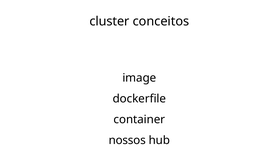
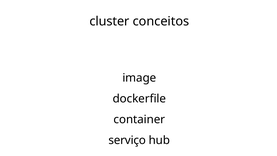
nossos: nossos -> serviço
